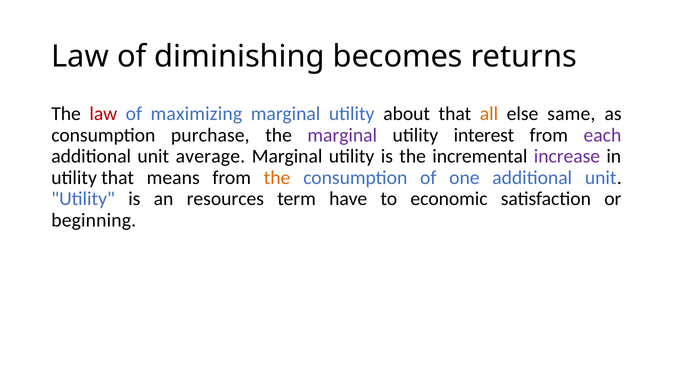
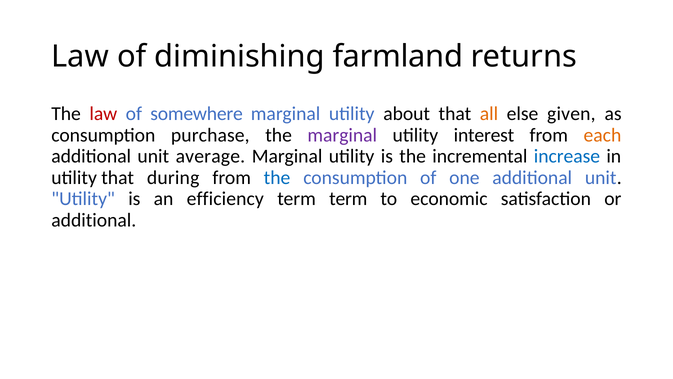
becomes: becomes -> farmland
maximizing: maximizing -> somewhere
same: same -> given
each colour: purple -> orange
increase colour: purple -> blue
means: means -> during
the at (277, 177) colour: orange -> blue
resources: resources -> efficiency
term have: have -> term
beginning at (94, 220): beginning -> additional
